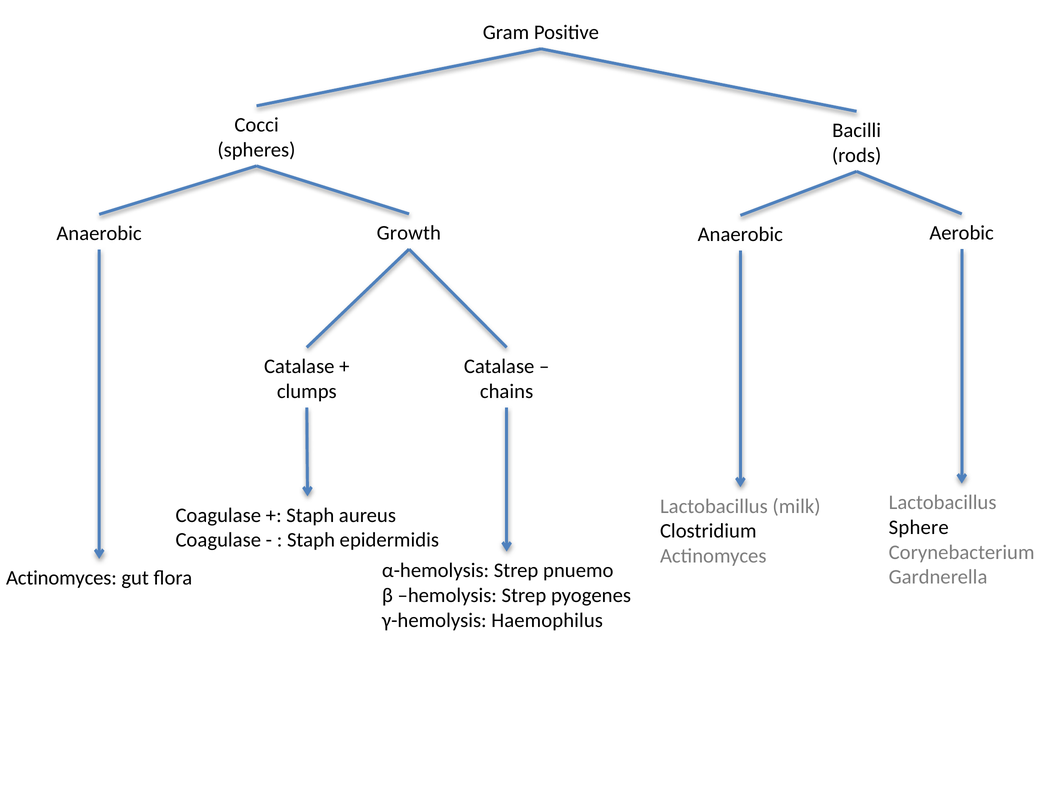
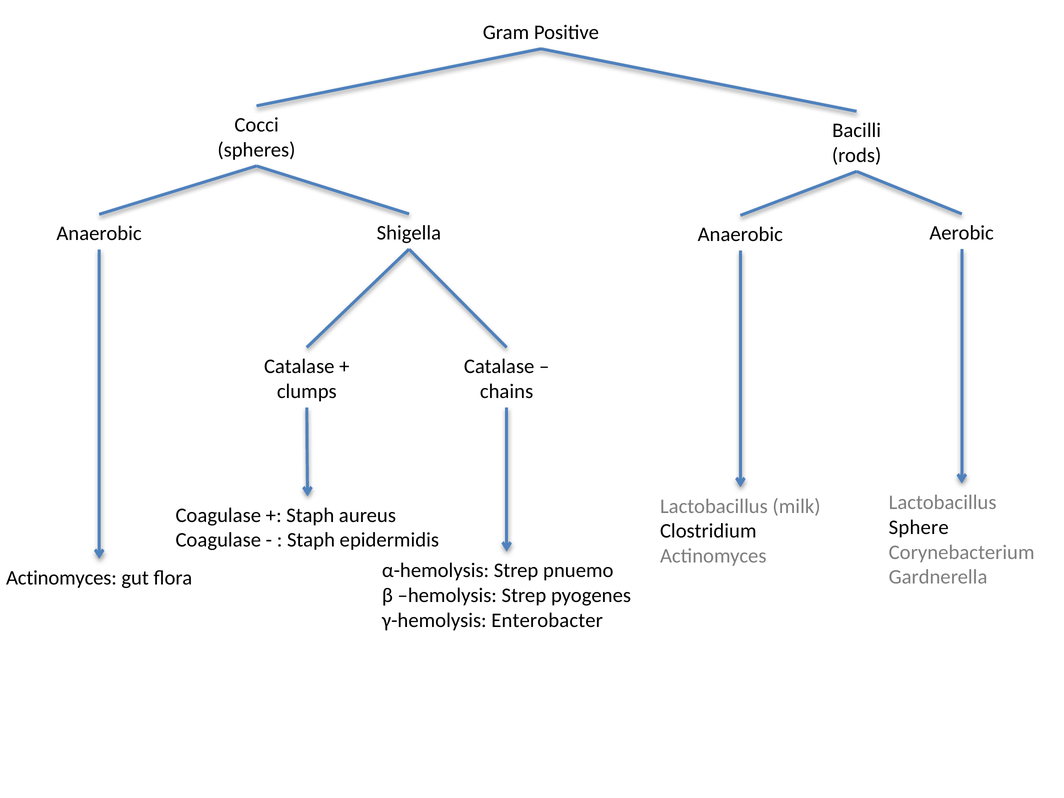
Growth: Growth -> Shigella
Haemophilus: Haemophilus -> Enterobacter
